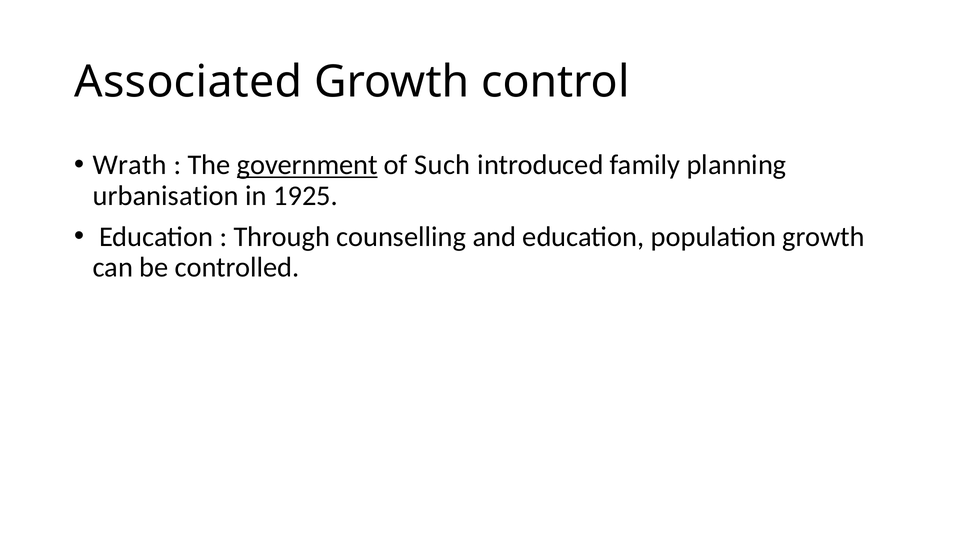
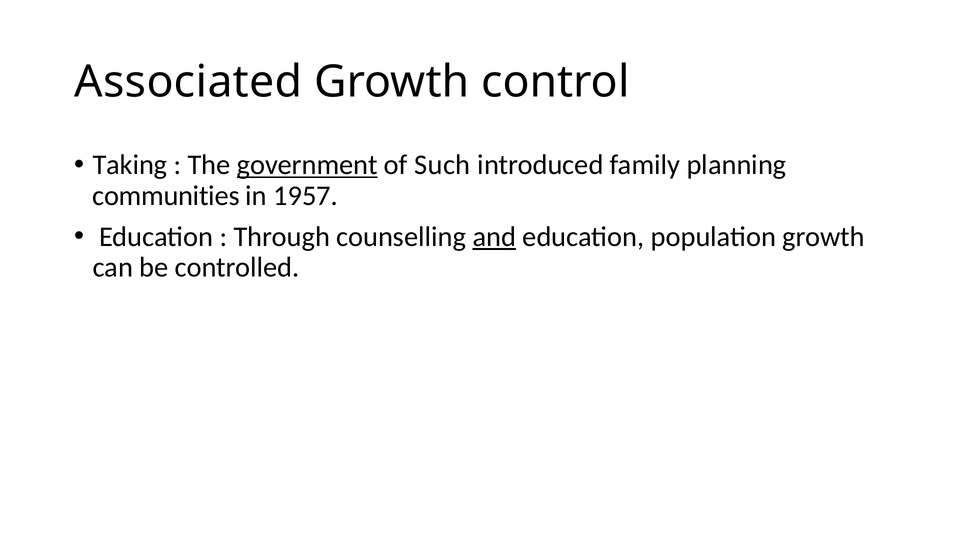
Wrath: Wrath -> Taking
urbanisation: urbanisation -> communities
1925: 1925 -> 1957
and underline: none -> present
